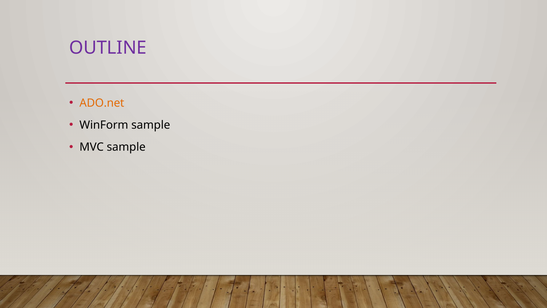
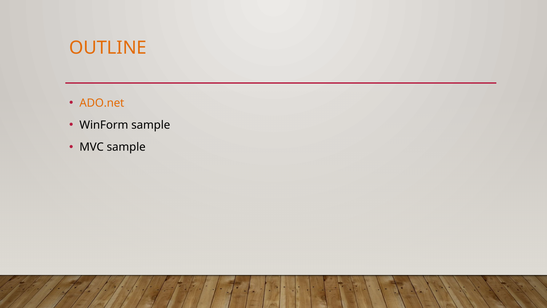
OUTLINE colour: purple -> orange
